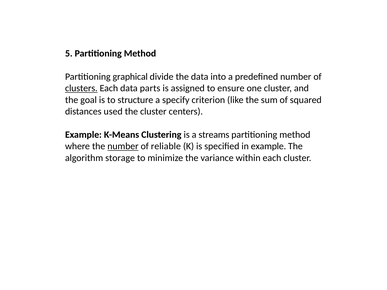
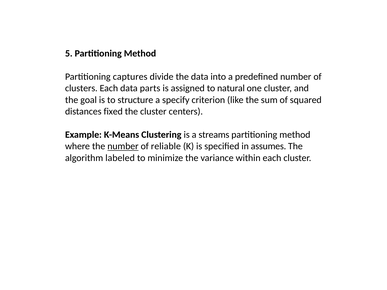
graphical: graphical -> captures
clusters underline: present -> none
ensure: ensure -> natural
used: used -> fixed
in example: example -> assumes
storage: storage -> labeled
